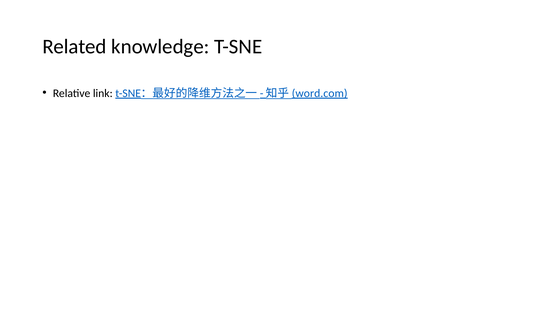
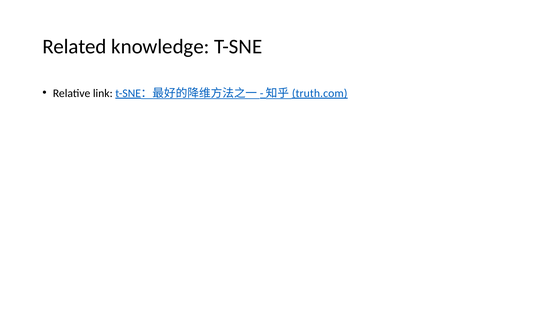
word.com: word.com -> truth.com
